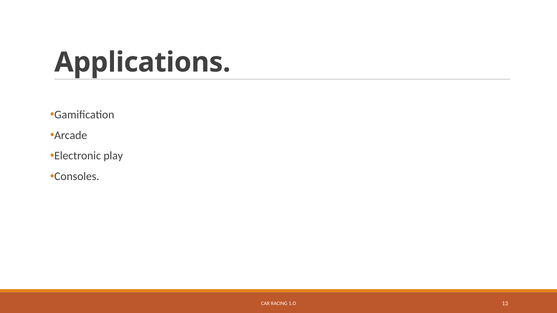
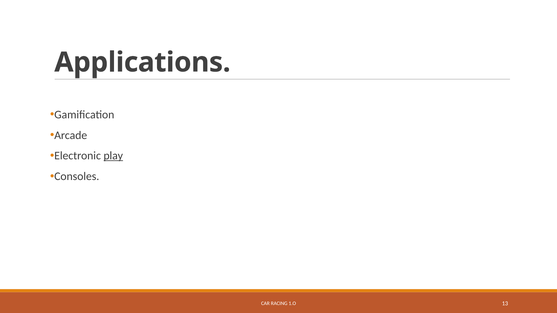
play underline: none -> present
